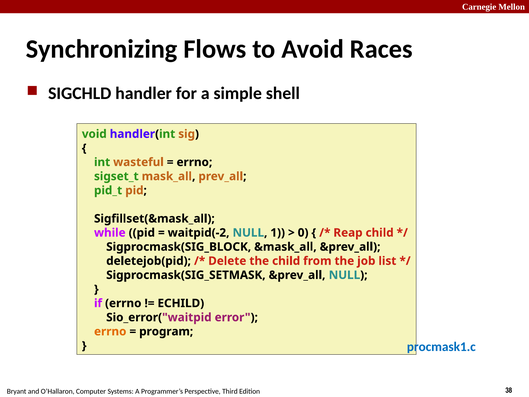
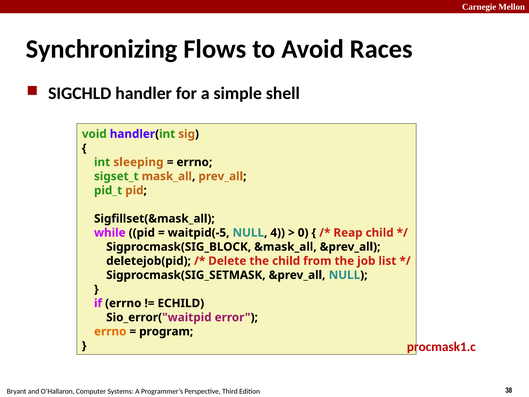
wasteful: wasteful -> sleeping
waitpid(-2: waitpid(-2 -> waitpid(-5
1: 1 -> 4
procmask1.c colour: blue -> red
